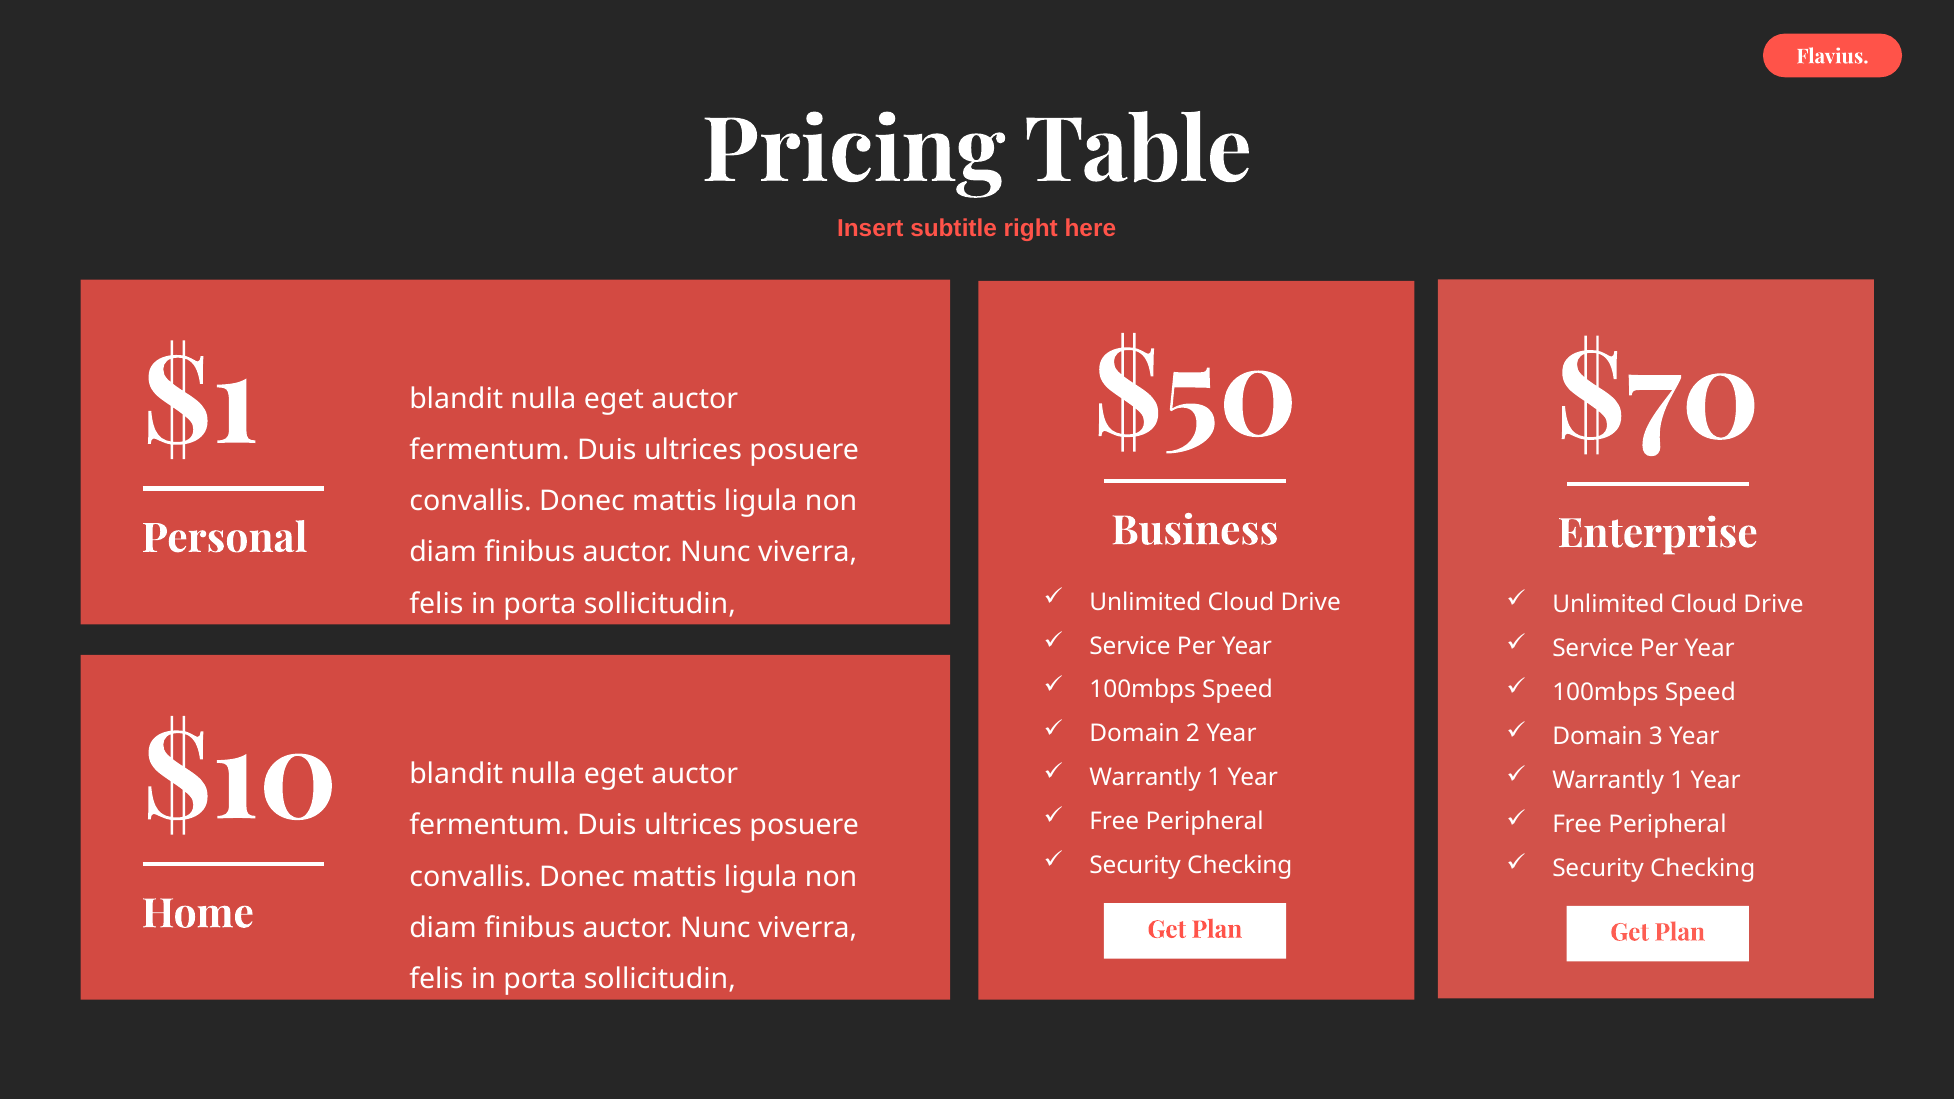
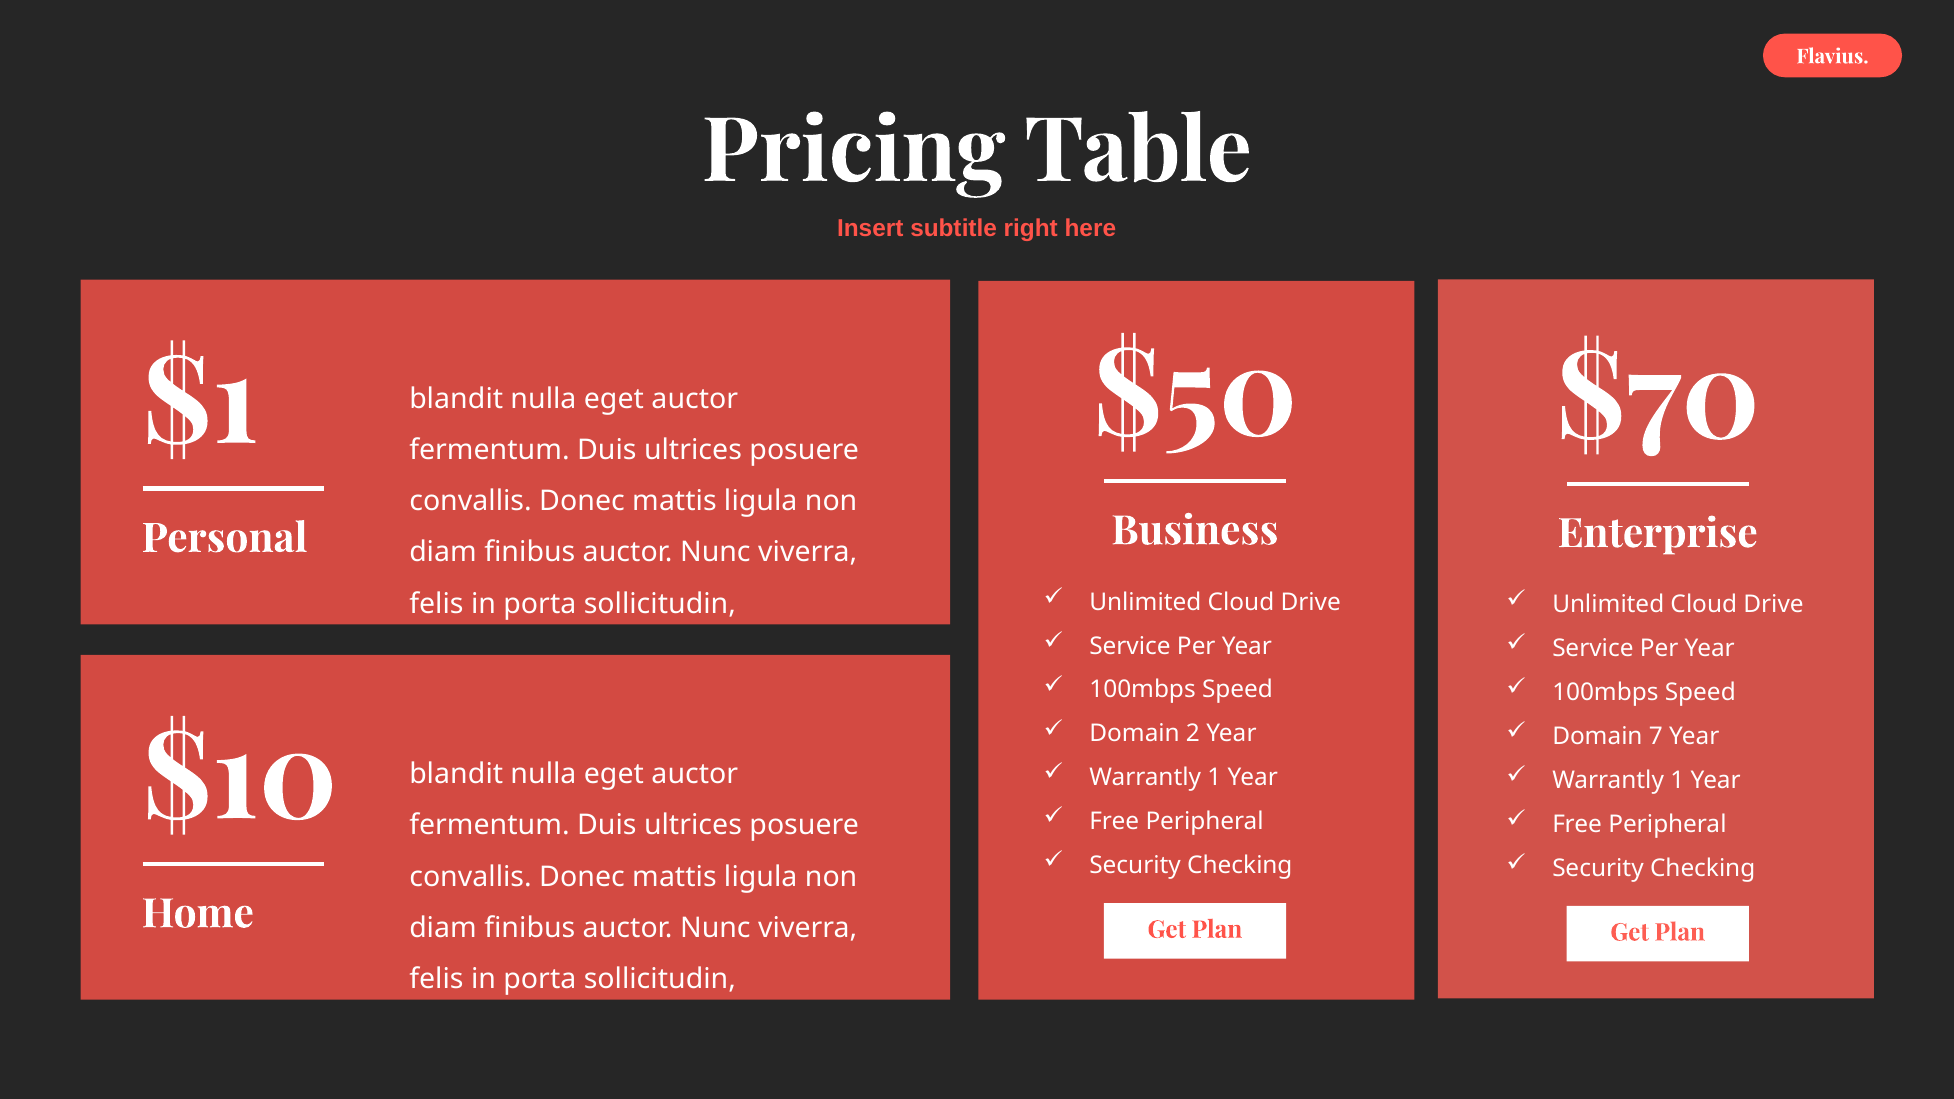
3: 3 -> 7
